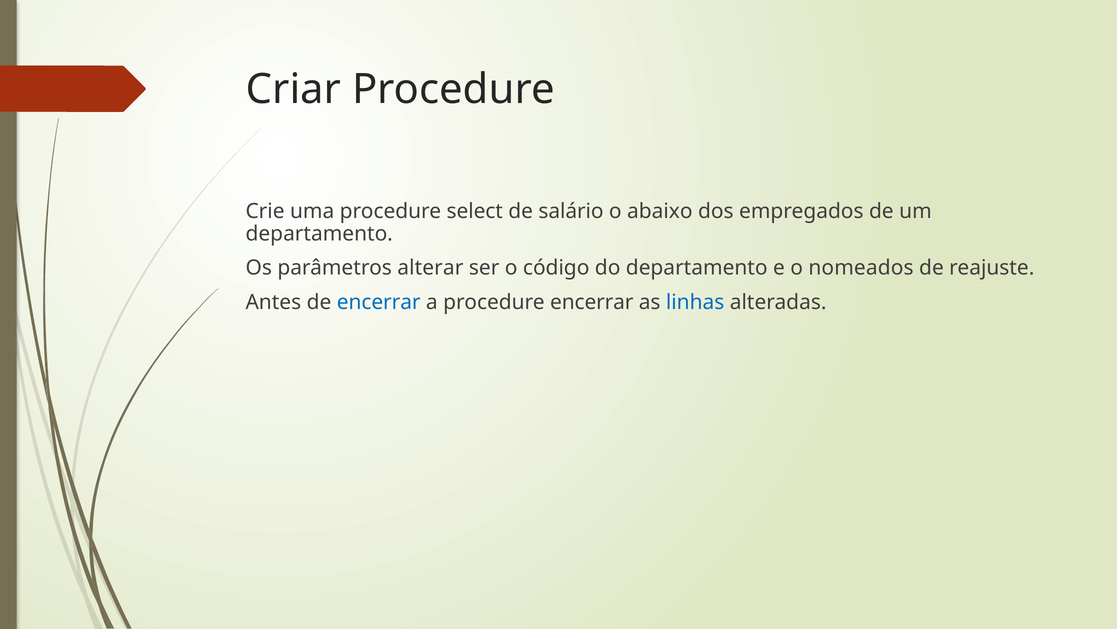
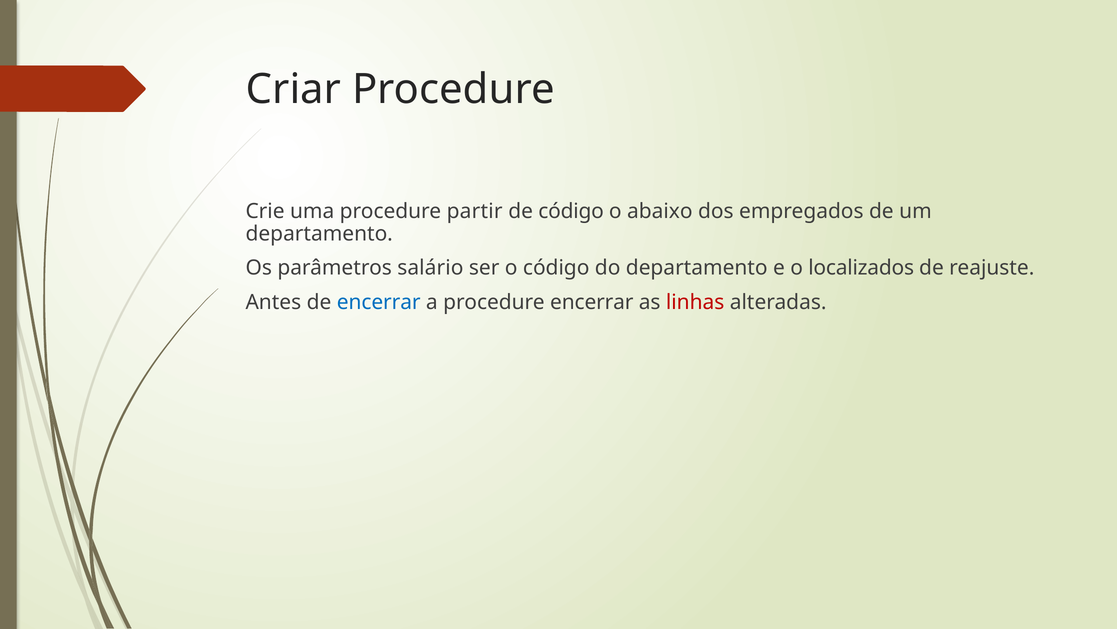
select: select -> partir
de salário: salário -> código
alterar: alterar -> salário
nomeados: nomeados -> localizados
linhas colour: blue -> red
